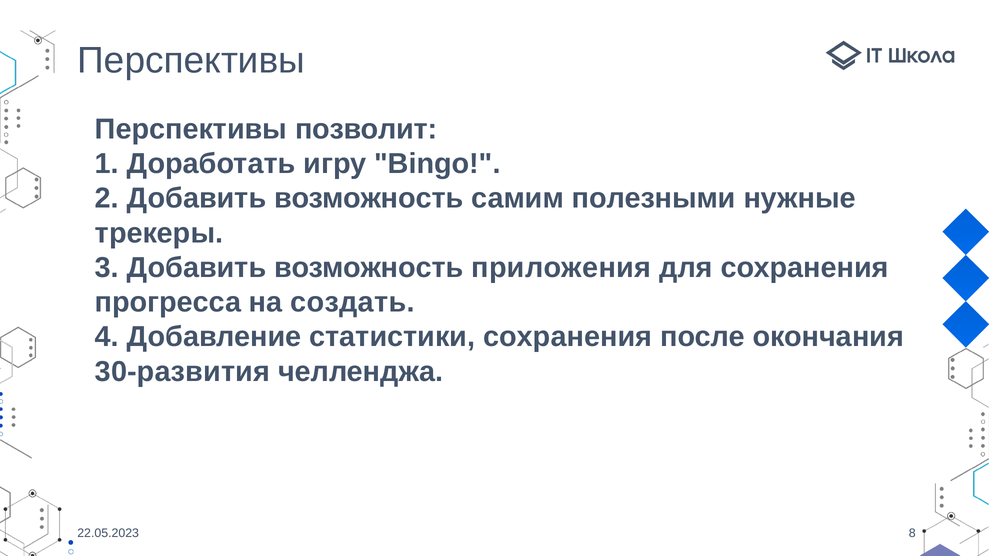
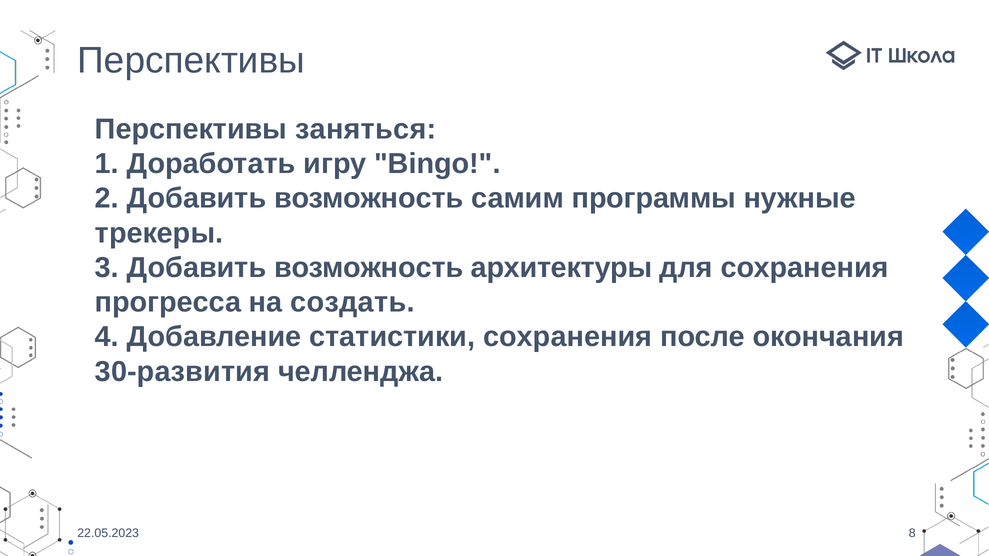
позволит: позволит -> заняться
полезными: полезными -> программы
приложения: приложения -> архитектуры
